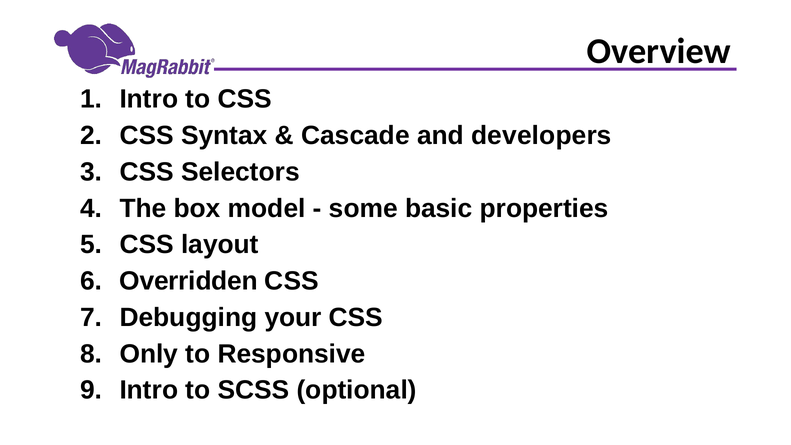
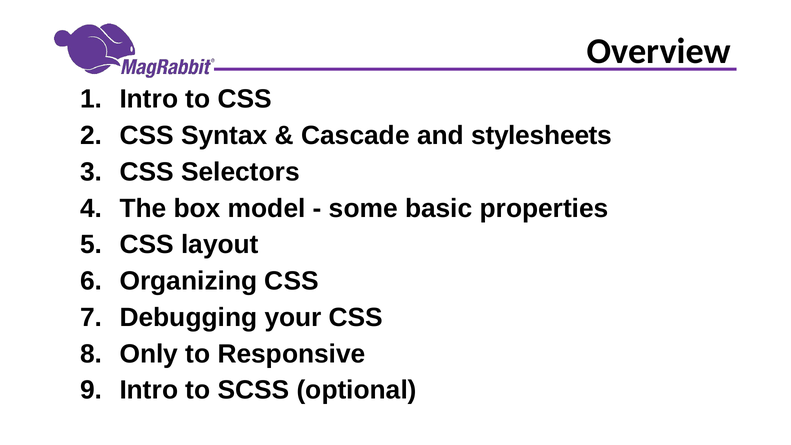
developers: developers -> stylesheets
Overridden: Overridden -> Organizing
